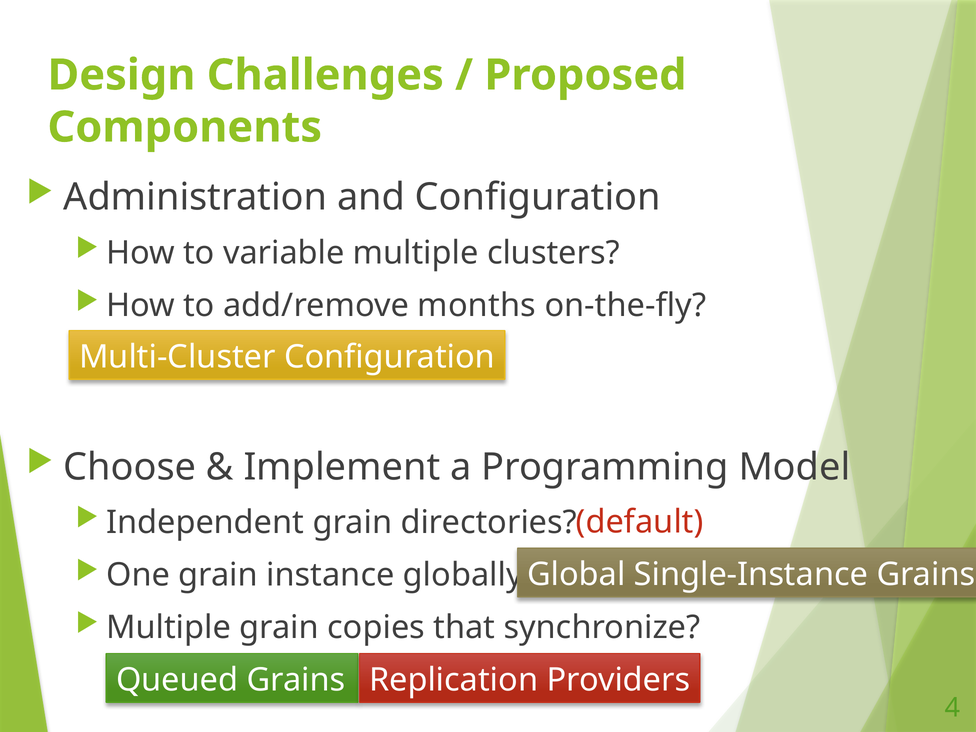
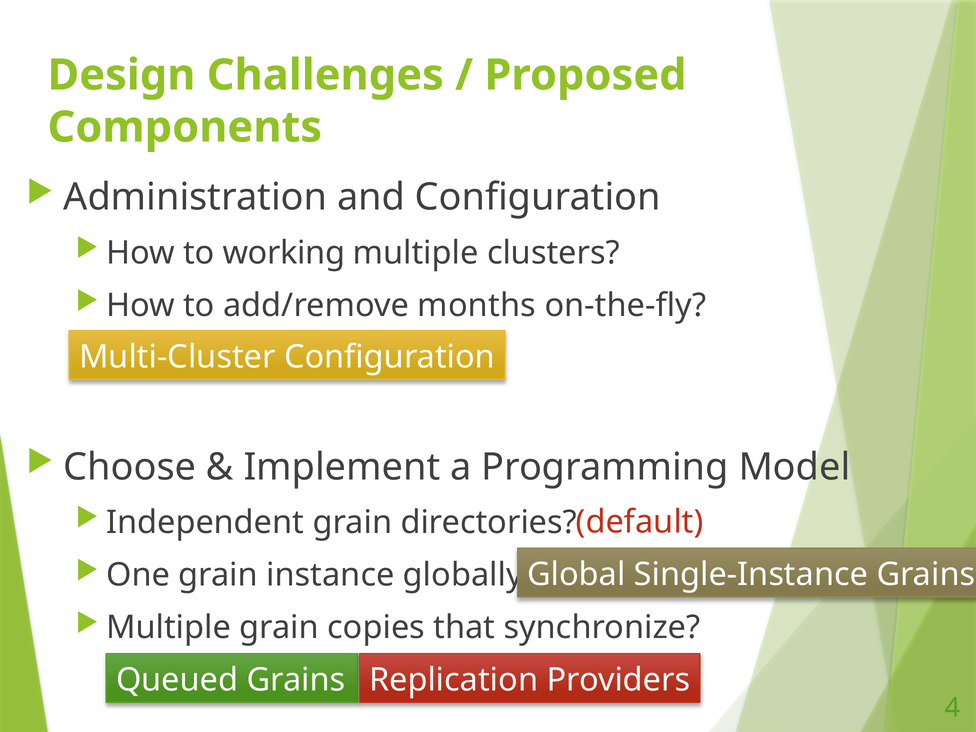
variable: variable -> working
